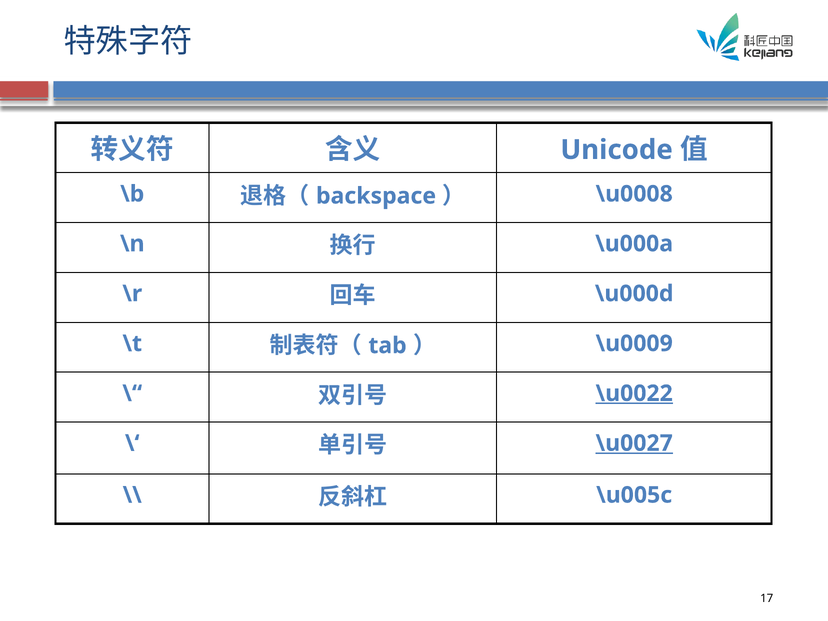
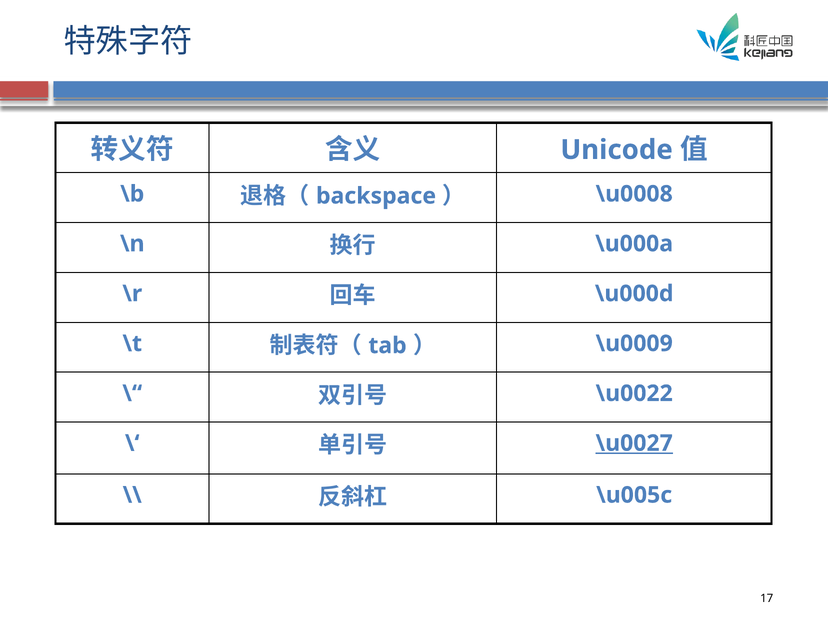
\u0022 underline: present -> none
